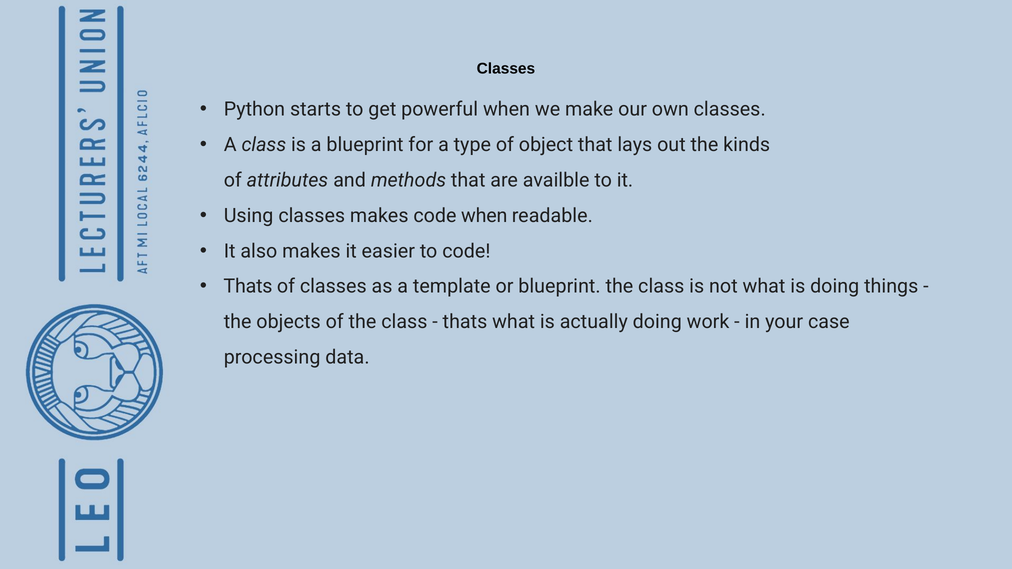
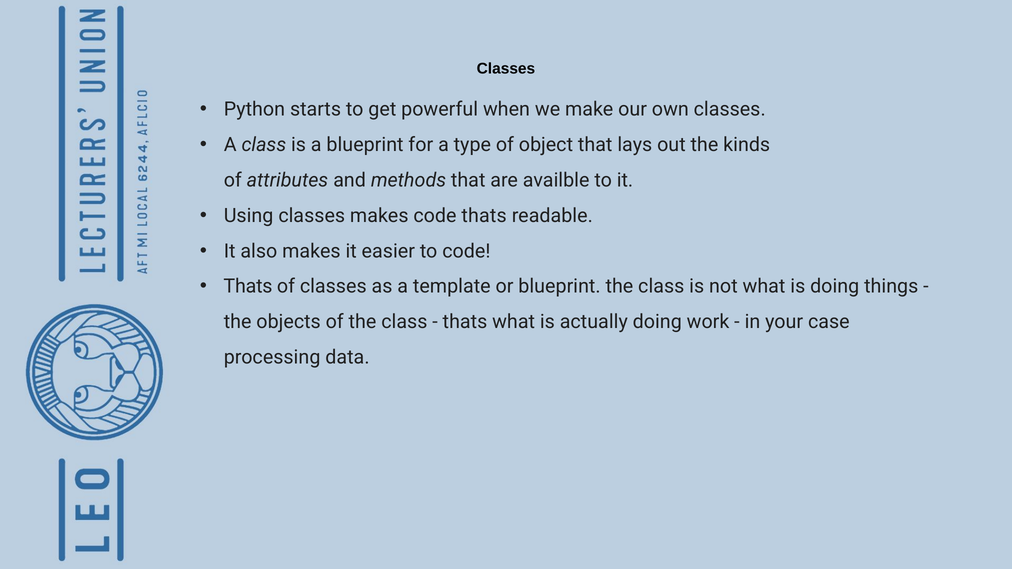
code when: when -> thats
